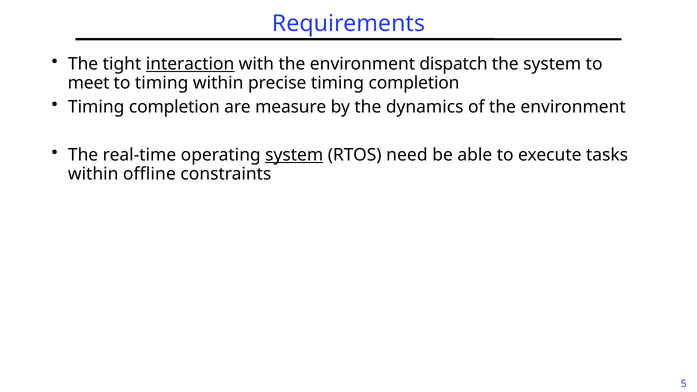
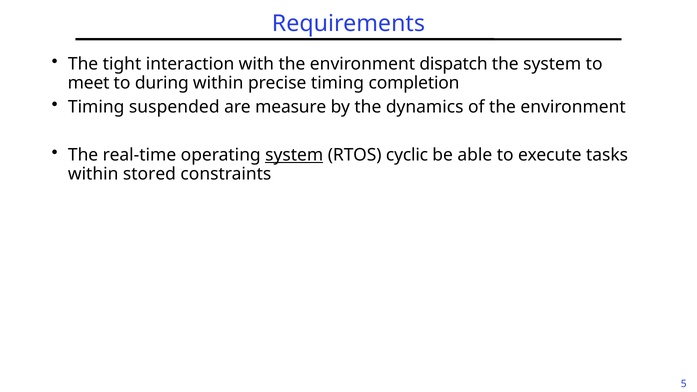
interaction underline: present -> none
to timing: timing -> during
completion at (174, 107): completion -> suspended
need: need -> cyclic
offline: offline -> stored
